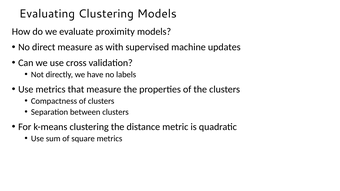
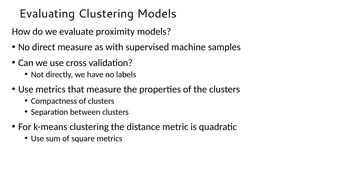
updates: updates -> samples
